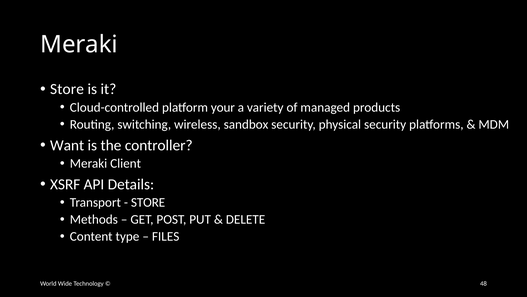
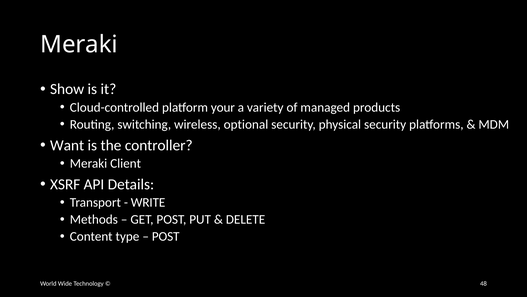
Store at (67, 89): Store -> Show
sandbox: sandbox -> optional
STORE at (148, 202): STORE -> WRITE
FILES at (166, 236): FILES -> POST
